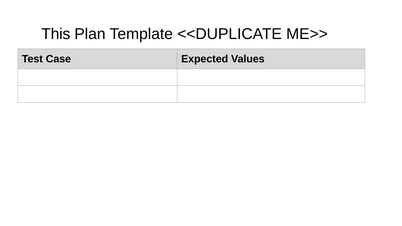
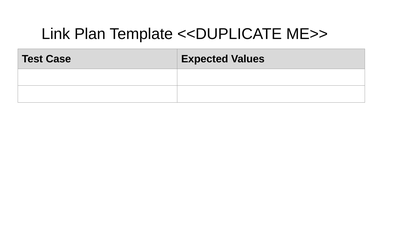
This: This -> Link
